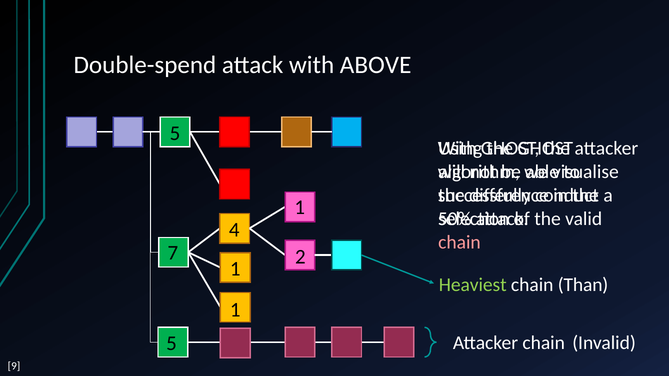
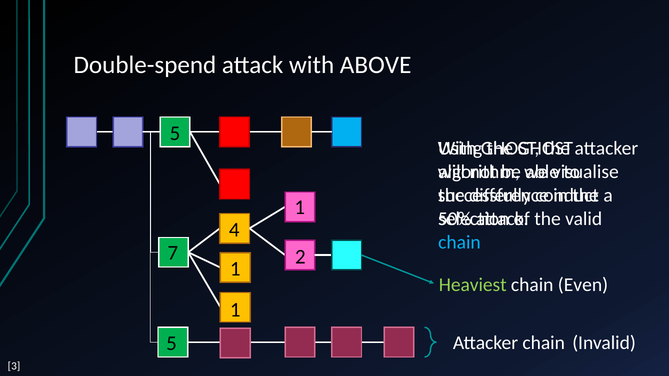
chain at (459, 242) colour: pink -> light blue
Than: Than -> Even
9: 9 -> 3
